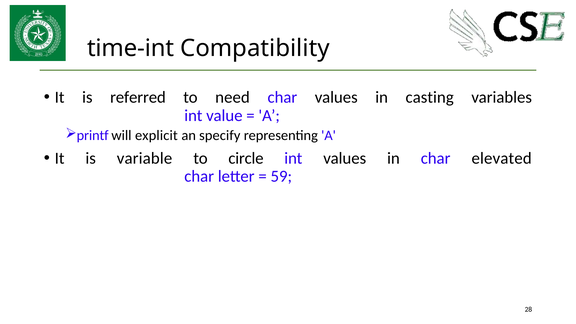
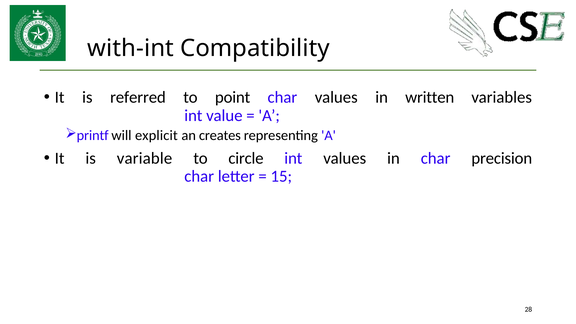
time-int: time-int -> with-int
need: need -> point
casting: casting -> written
specify: specify -> creates
elevated: elevated -> precision
59: 59 -> 15
